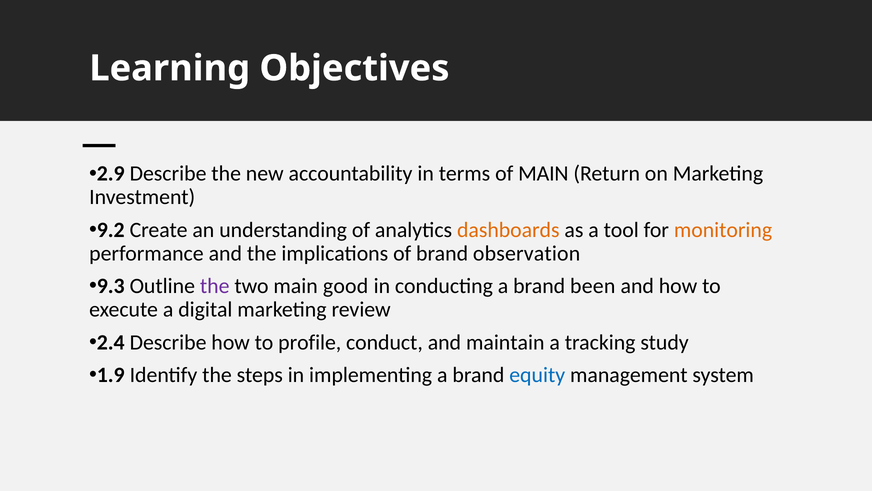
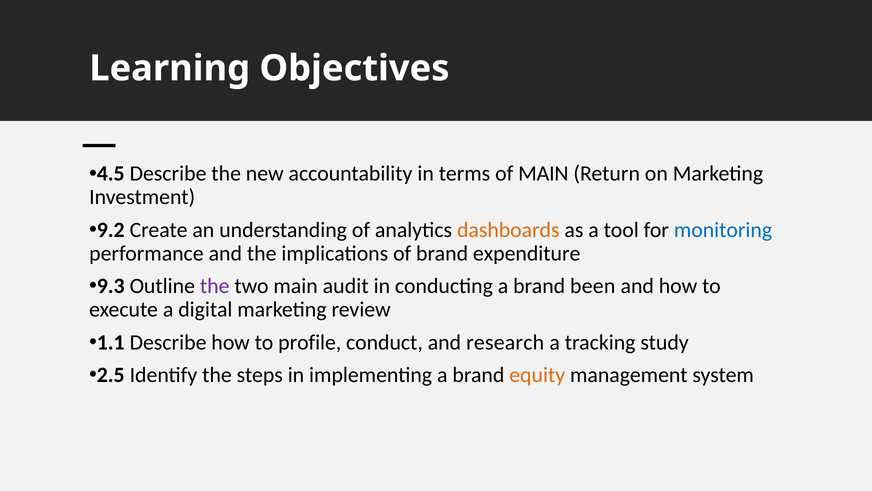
2.9: 2.9 -> 4.5
monitoring colour: orange -> blue
observation: observation -> expenditure
good: good -> audit
2.4: 2.4 -> 1.1
maintain: maintain -> research
1.9: 1.9 -> 2.5
equity colour: blue -> orange
